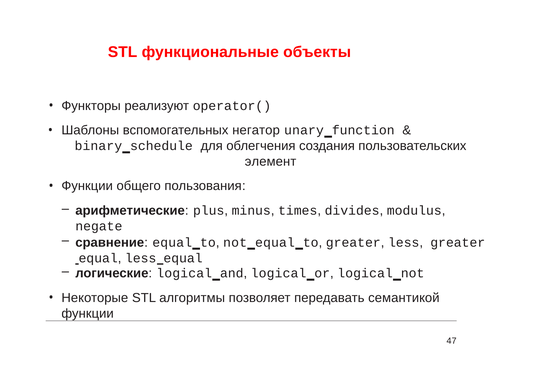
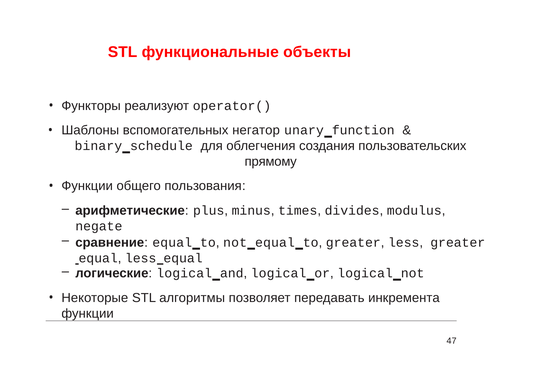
элемент: элемент -> прямому
семантикой: семантикой -> инкремента
